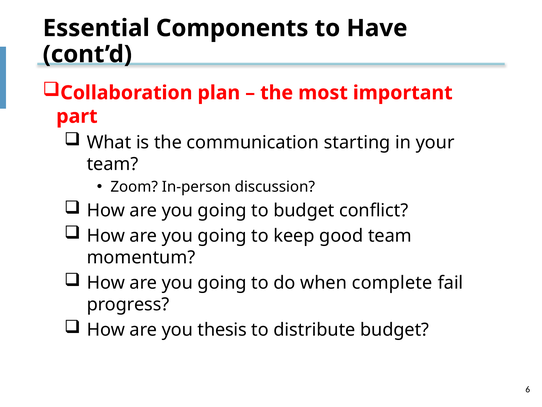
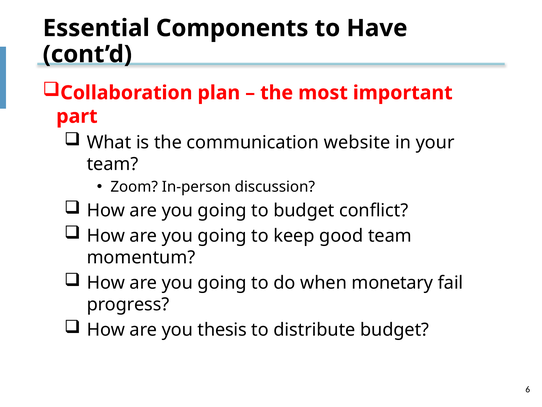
starting: starting -> website
complete: complete -> monetary
